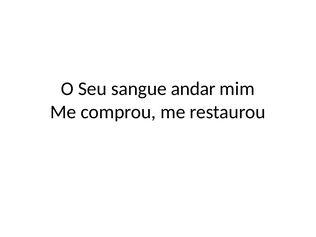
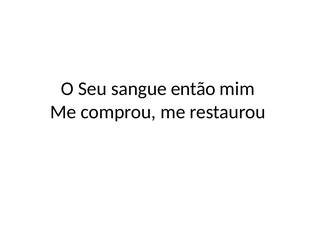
andar: andar -> então
